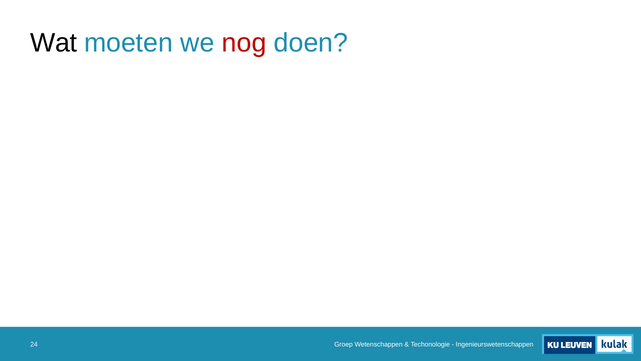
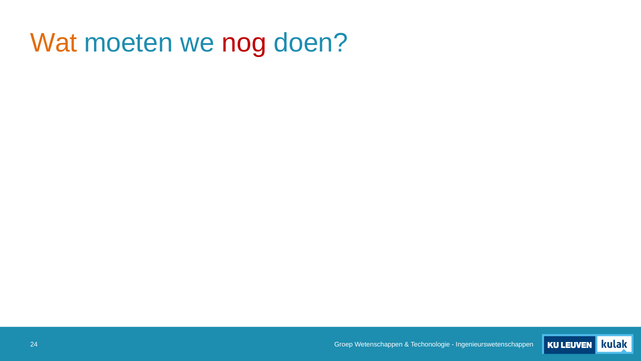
Wat colour: black -> orange
